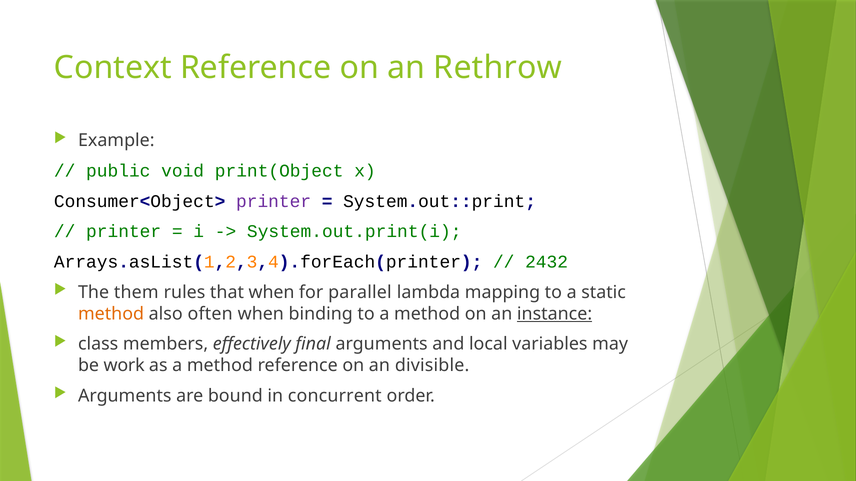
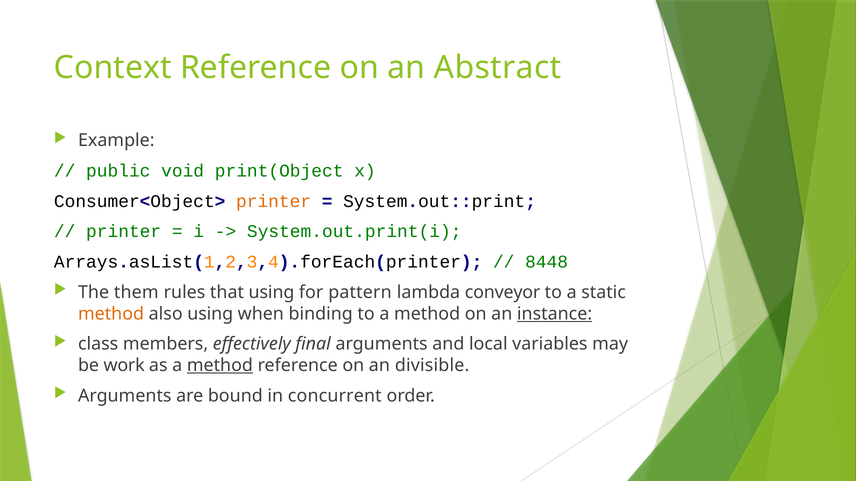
Rethrow: Rethrow -> Abstract
printer at (274, 201) colour: purple -> orange
2432: 2432 -> 8448
that when: when -> using
parallel: parallel -> pattern
mapping: mapping -> conveyor
also often: often -> using
method at (220, 366) underline: none -> present
